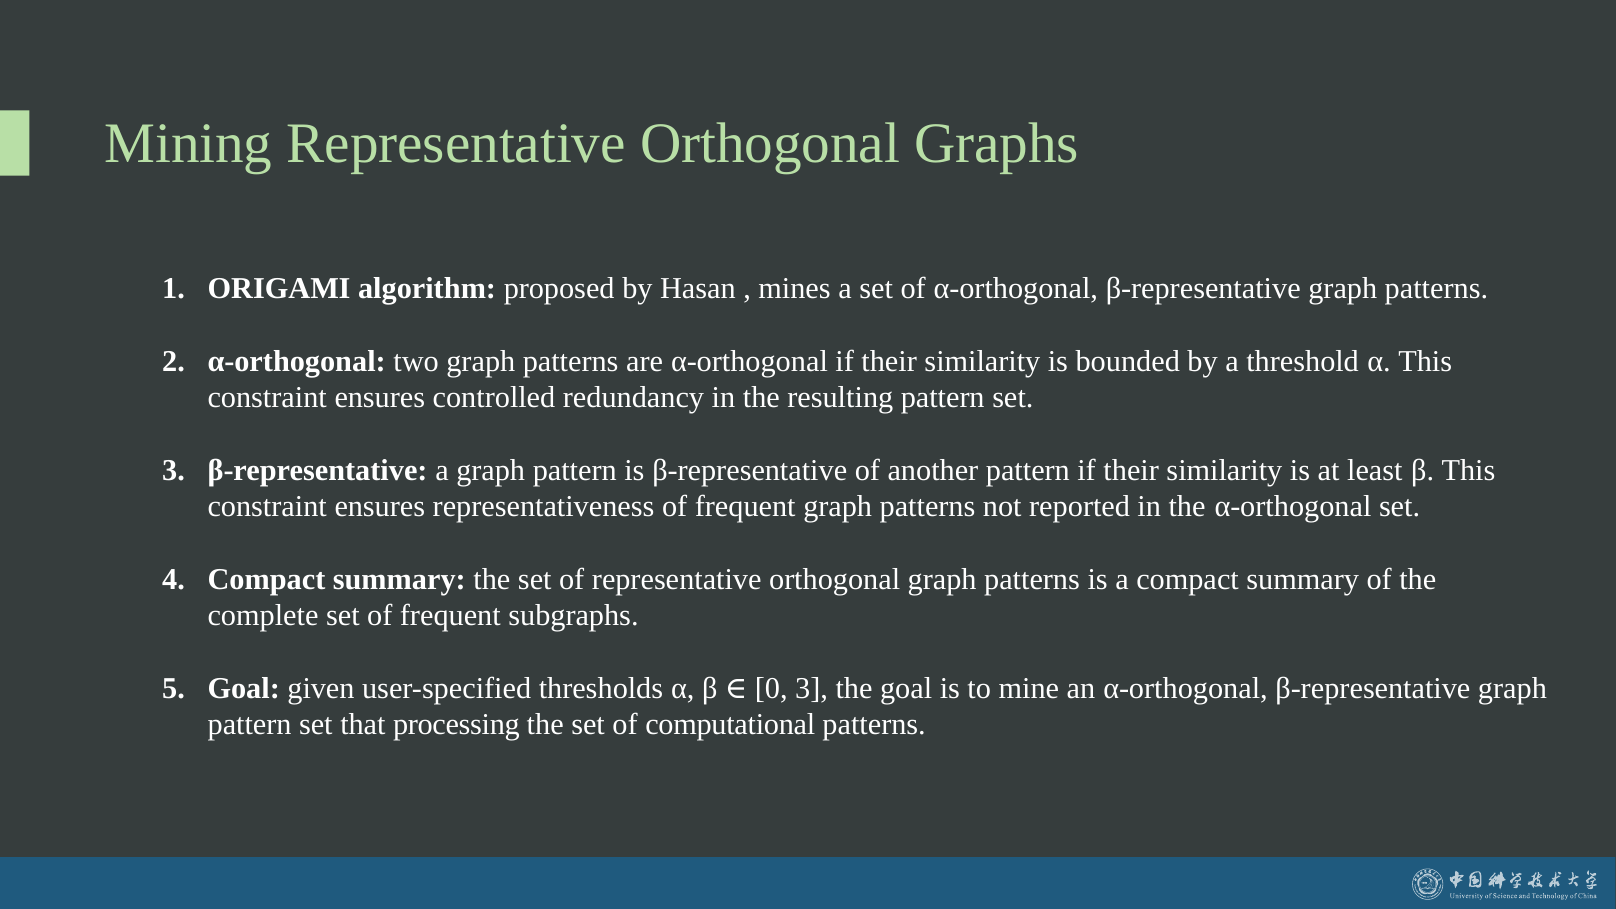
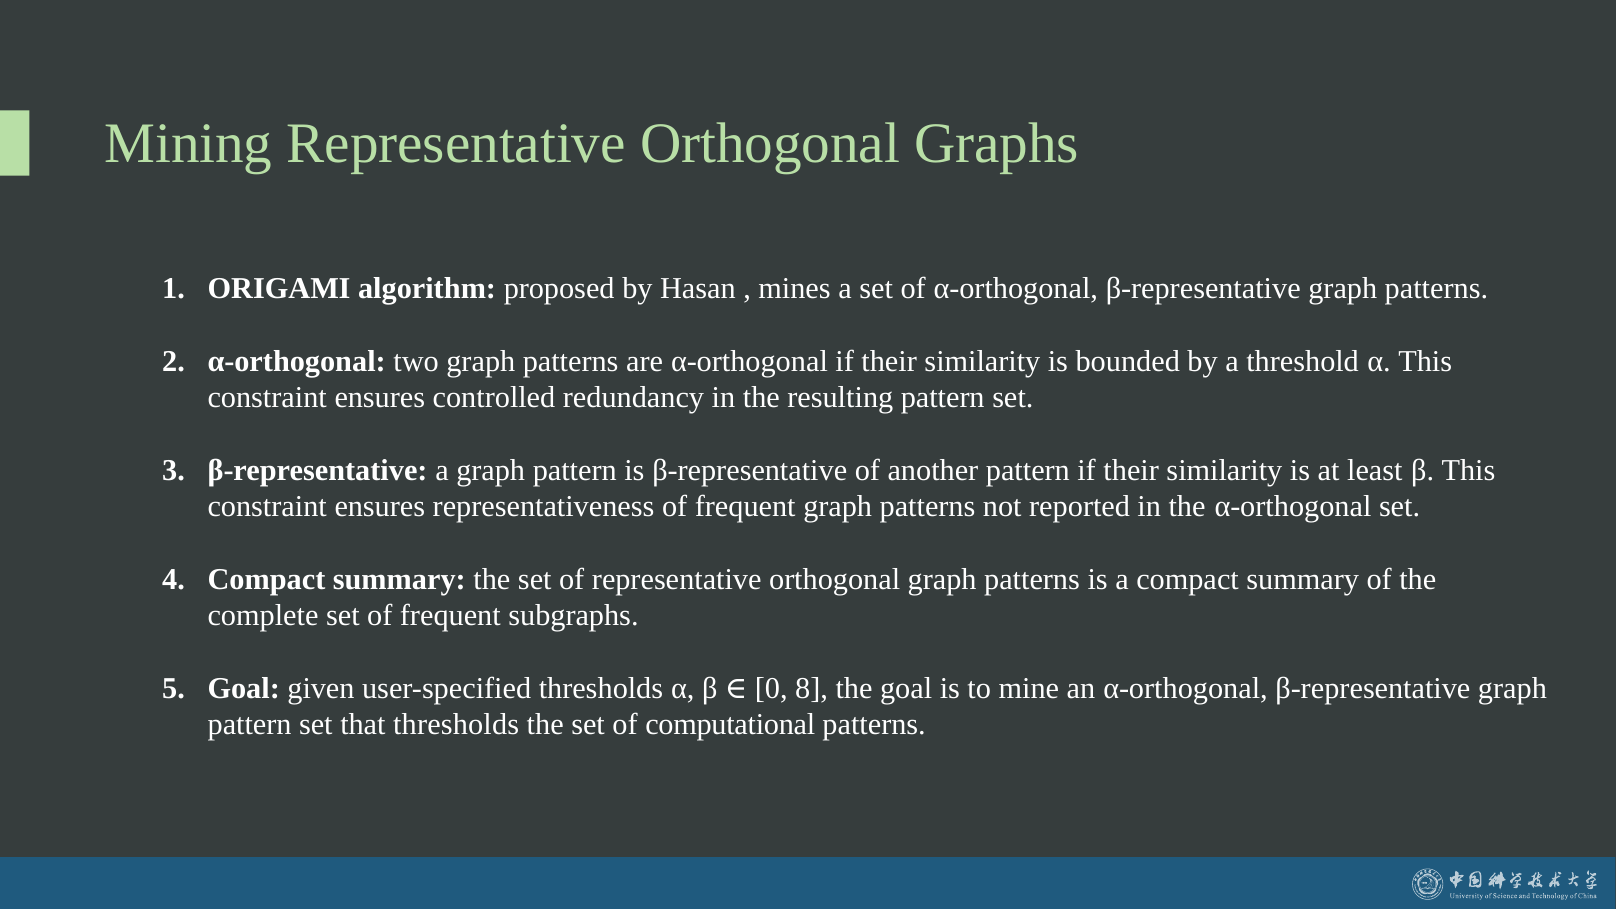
0 3: 3 -> 8
that processing: processing -> thresholds
